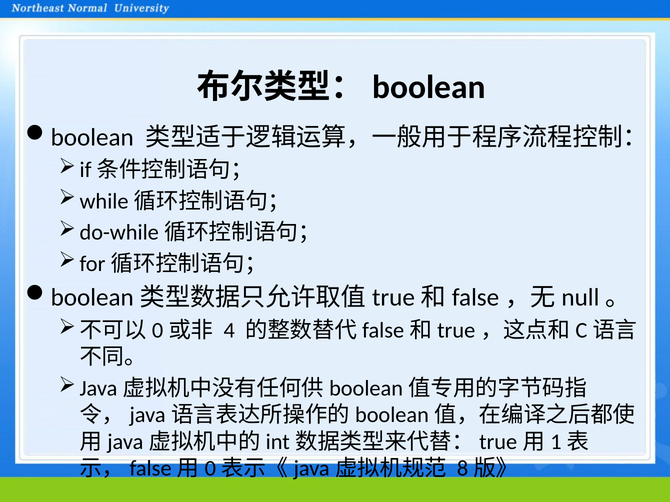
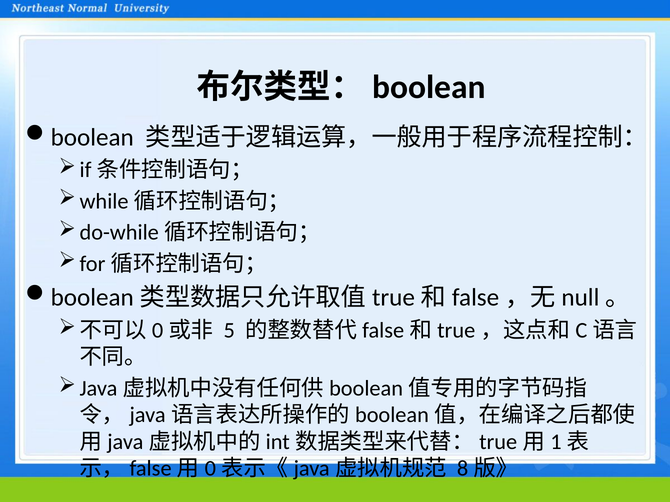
4: 4 -> 5
